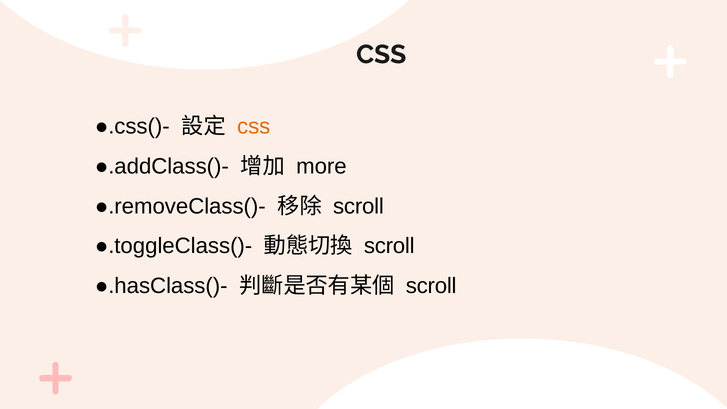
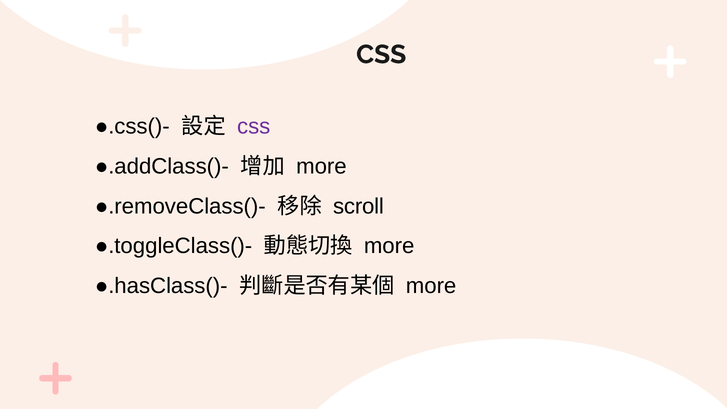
css at (254, 126) colour: orange -> purple
scroll at (389, 246): scroll -> more
scroll at (431, 286): scroll -> more
